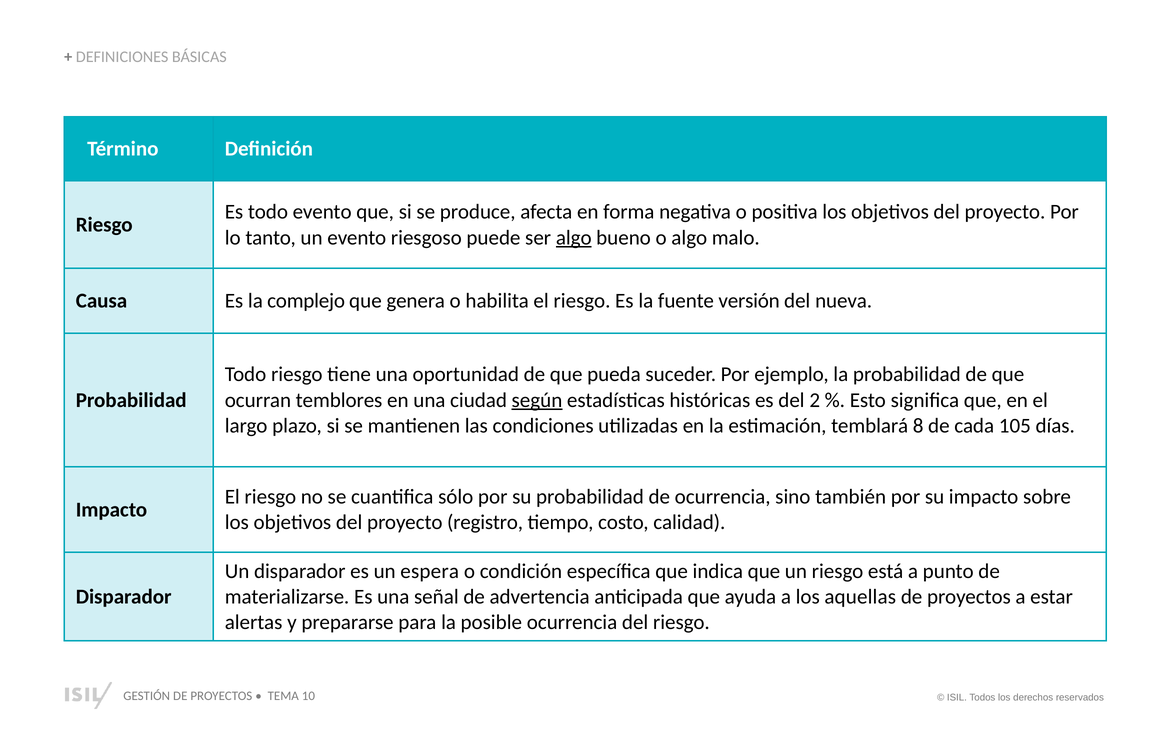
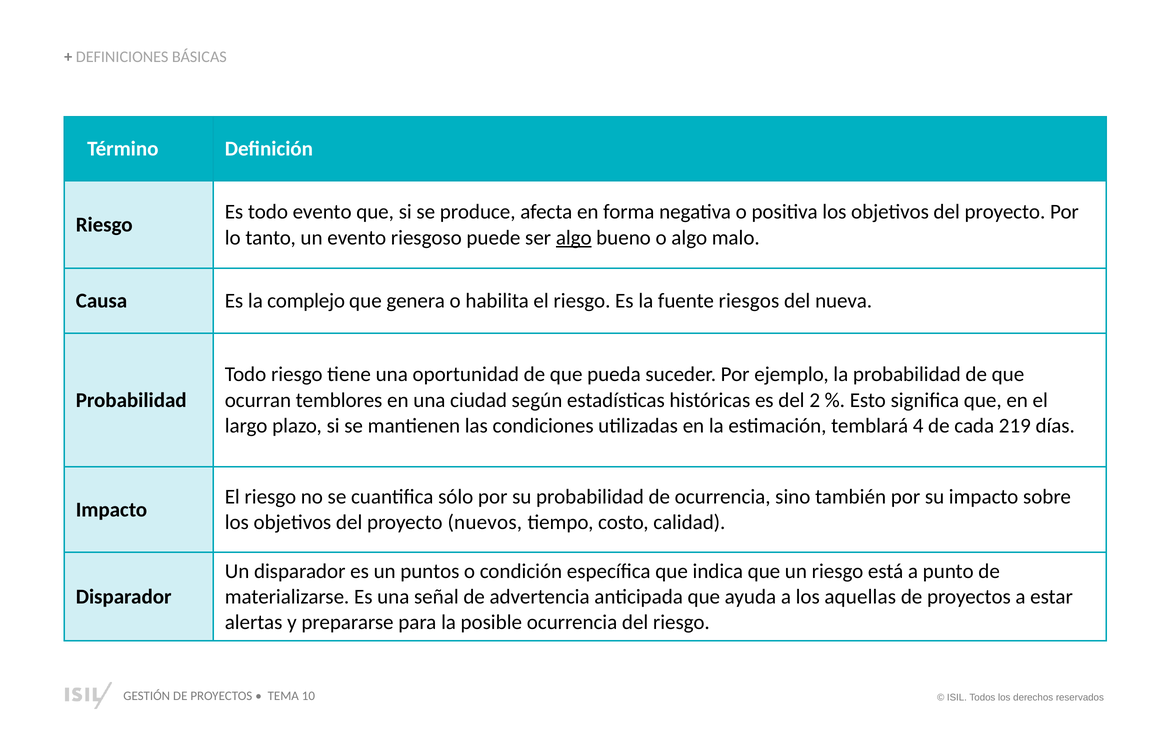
versión: versión -> riesgos
según underline: present -> none
8: 8 -> 4
105: 105 -> 219
registro: registro -> nuevos
espera: espera -> puntos
